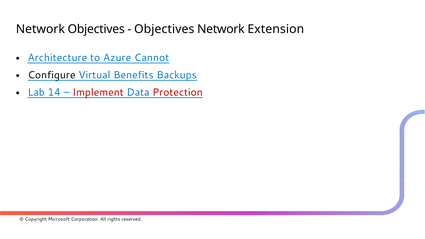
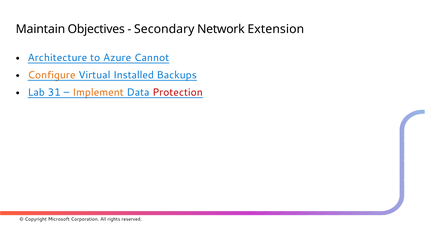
Network at (40, 29): Network -> Maintain
Objectives at (164, 29): Objectives -> Secondary
Configure colour: black -> orange
Benefits: Benefits -> Installed
14: 14 -> 31
Implement colour: red -> orange
